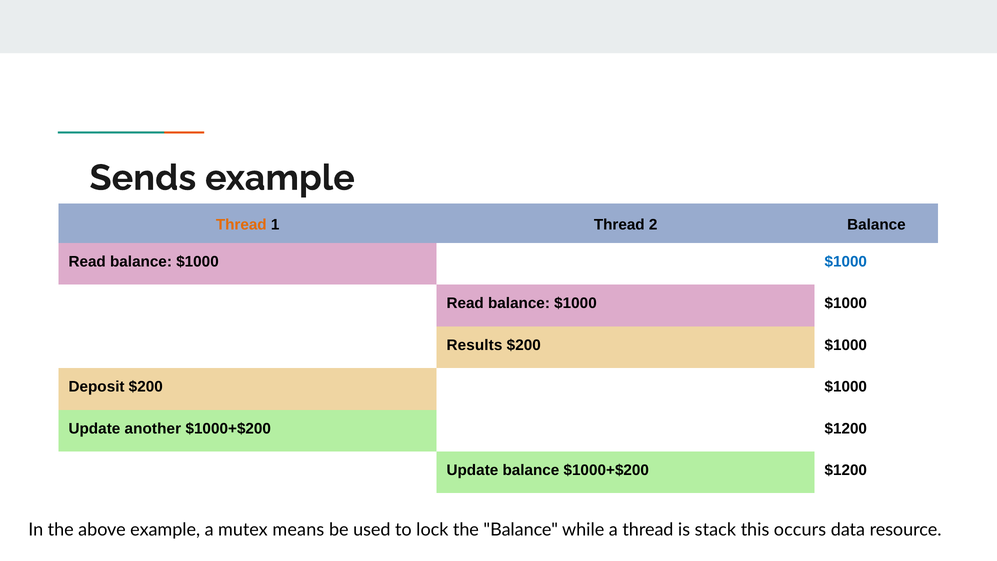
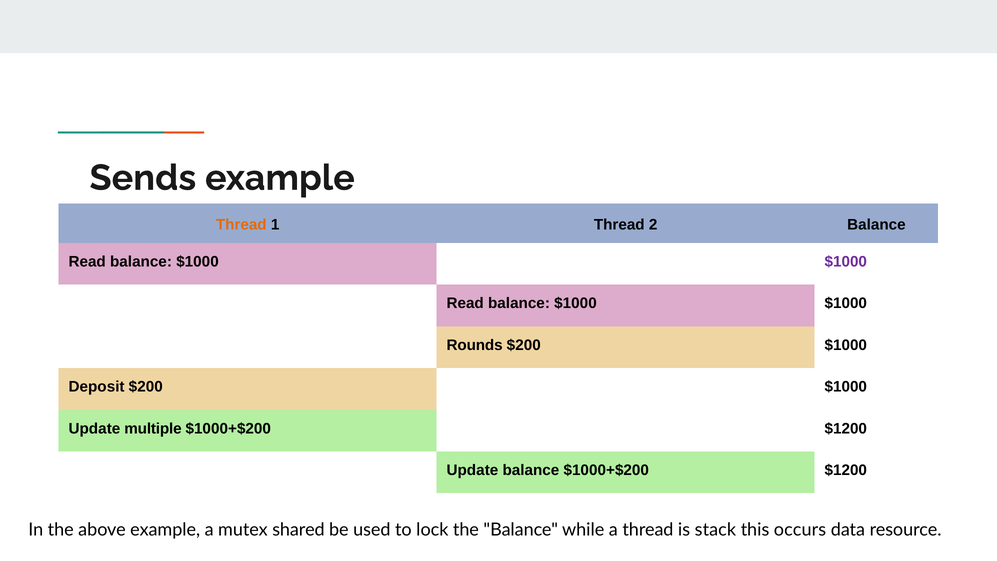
$1000 at (846, 262) colour: blue -> purple
Results: Results -> Rounds
another: another -> multiple
means: means -> shared
